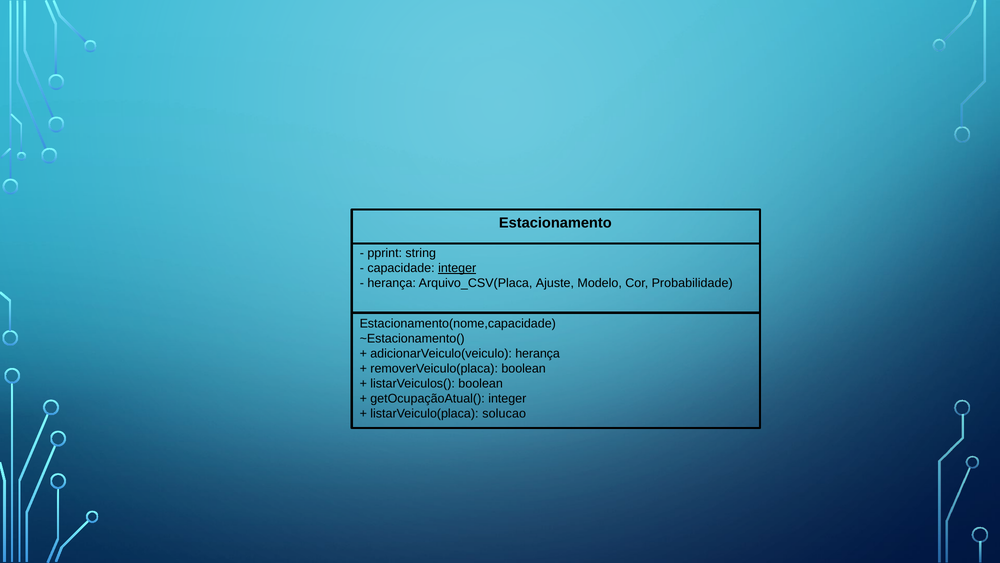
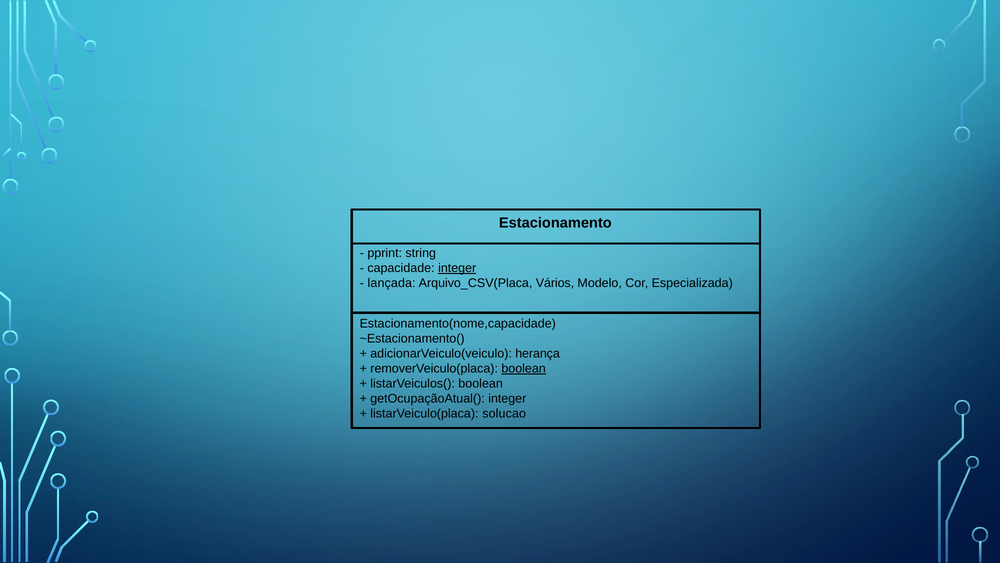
herança at (392, 283): herança -> lançada
Ajuste: Ajuste -> Vários
Probabilidade: Probabilidade -> Especializada
boolean at (524, 368) underline: none -> present
